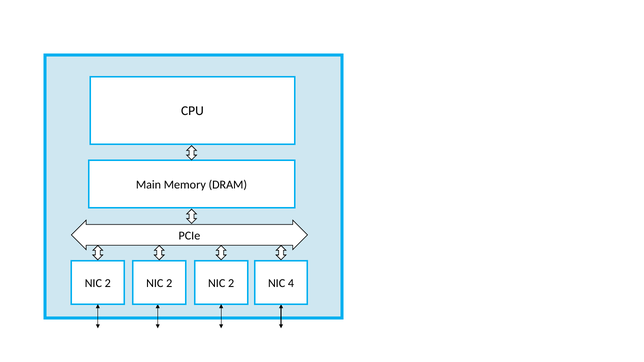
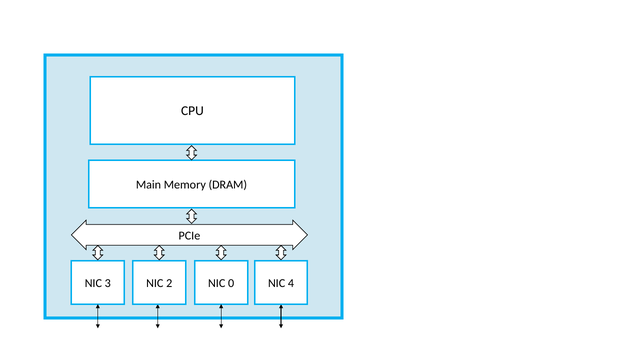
2 at (108, 283): 2 -> 3
2 NIC 2: 2 -> 0
